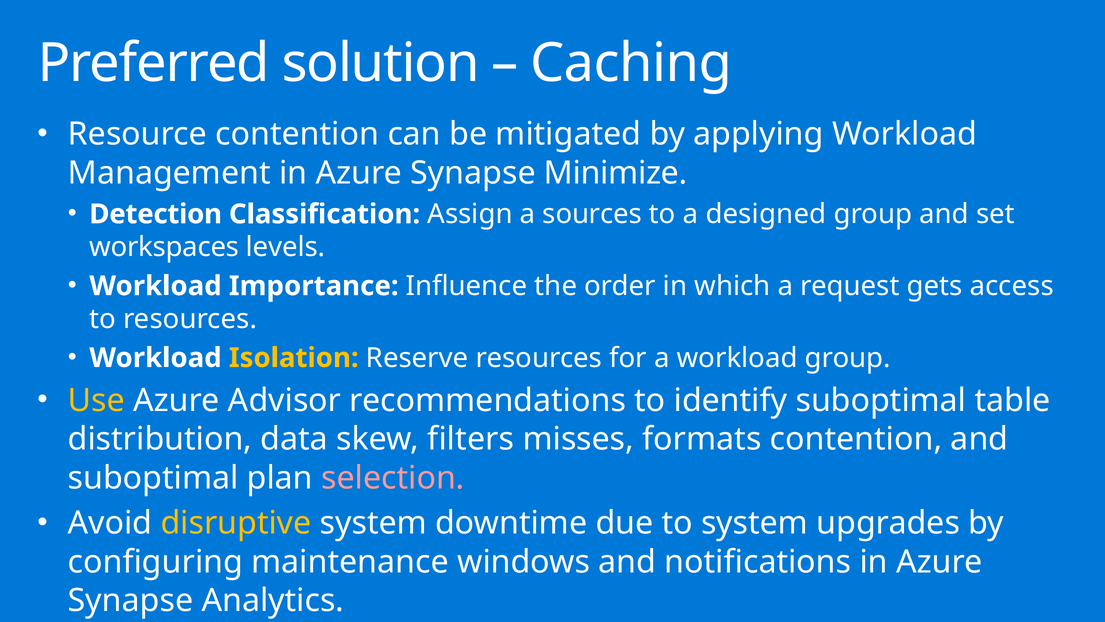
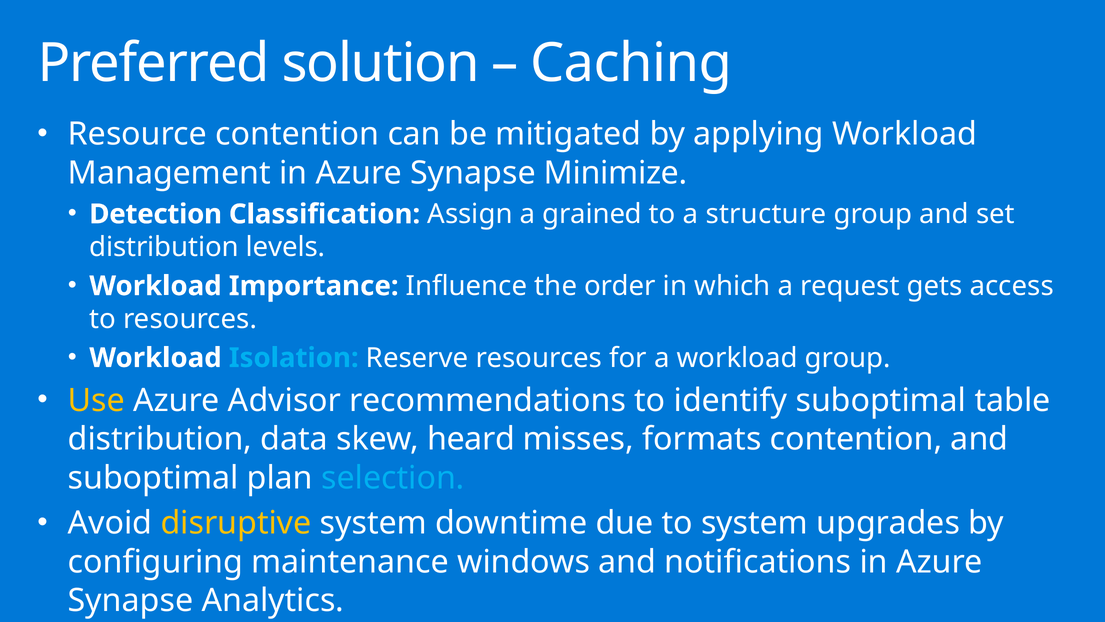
sources: sources -> grained
designed: designed -> structure
workspaces at (164, 247): workspaces -> distribution
Isolation colour: yellow -> light blue
filters: filters -> heard
selection colour: pink -> light blue
